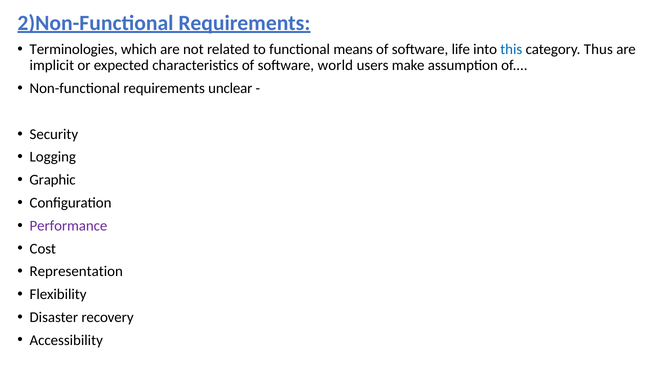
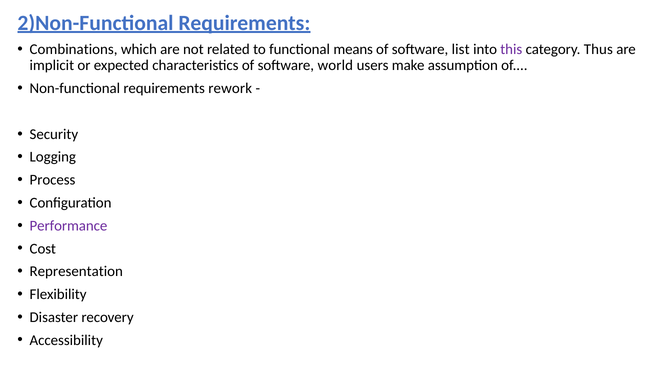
Terminologies: Terminologies -> Combinations
life: life -> list
this colour: blue -> purple
unclear: unclear -> rework
Graphic: Graphic -> Process
